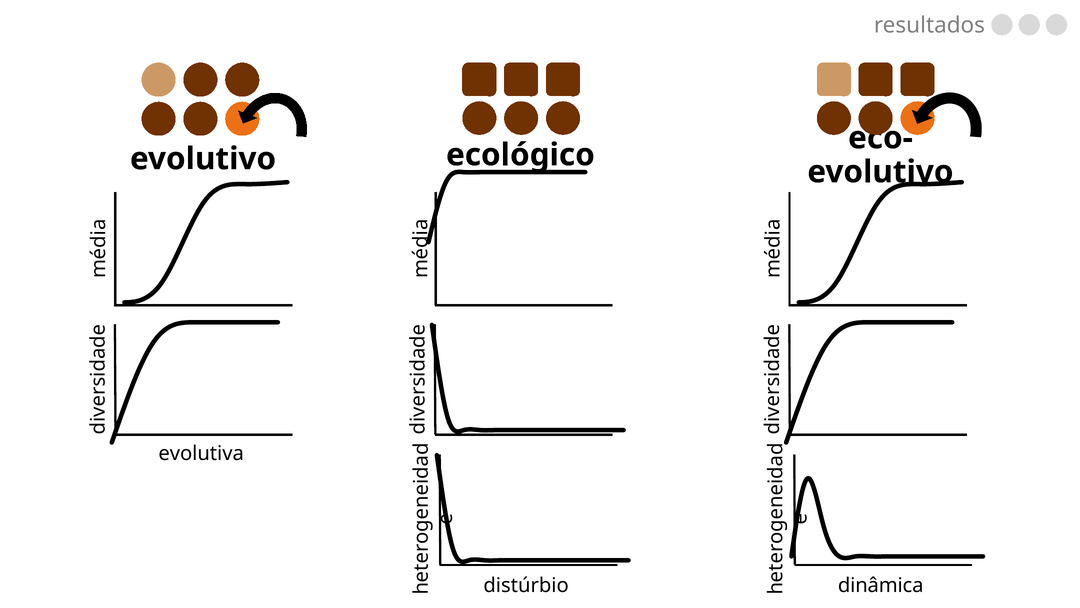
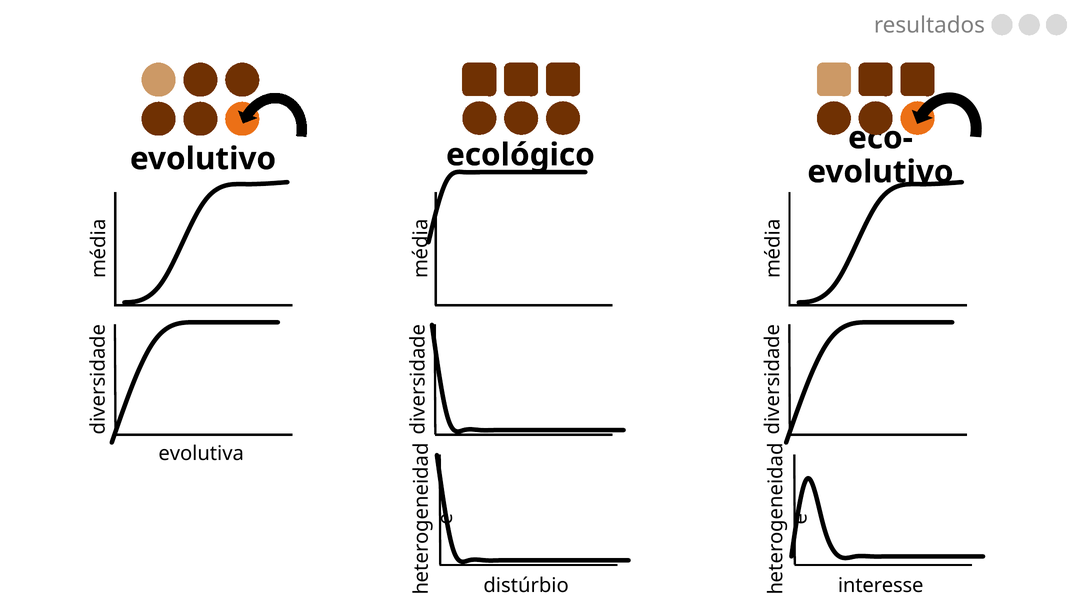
dinâmica: dinâmica -> interesse
